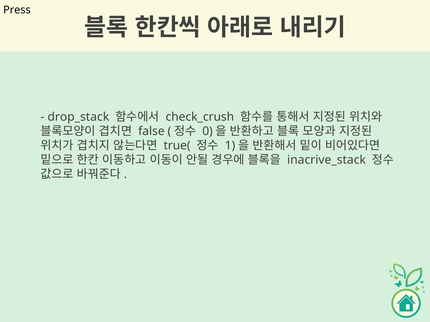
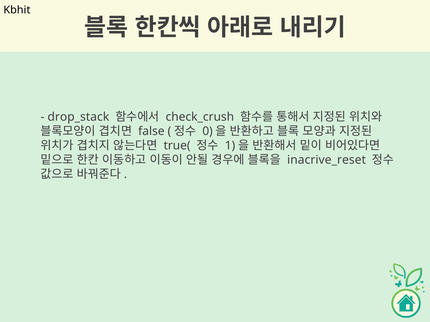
Press: Press -> Kbhit
inacrive_stack: inacrive_stack -> inacrive_reset
